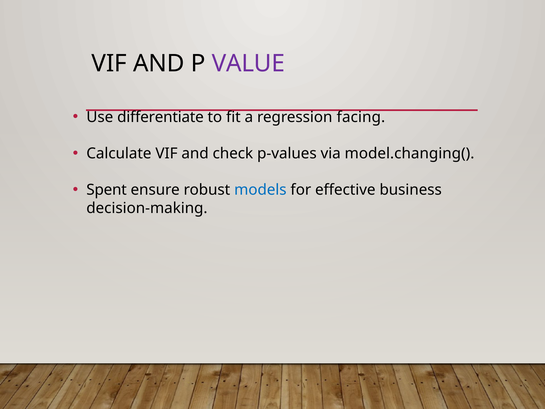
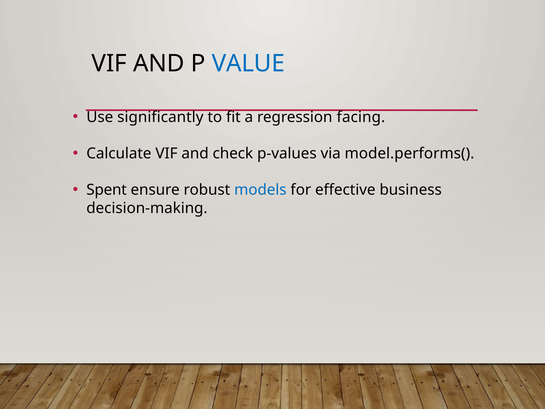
VALUE colour: purple -> blue
differentiate: differentiate -> significantly
model.changing(: model.changing( -> model.performs(
